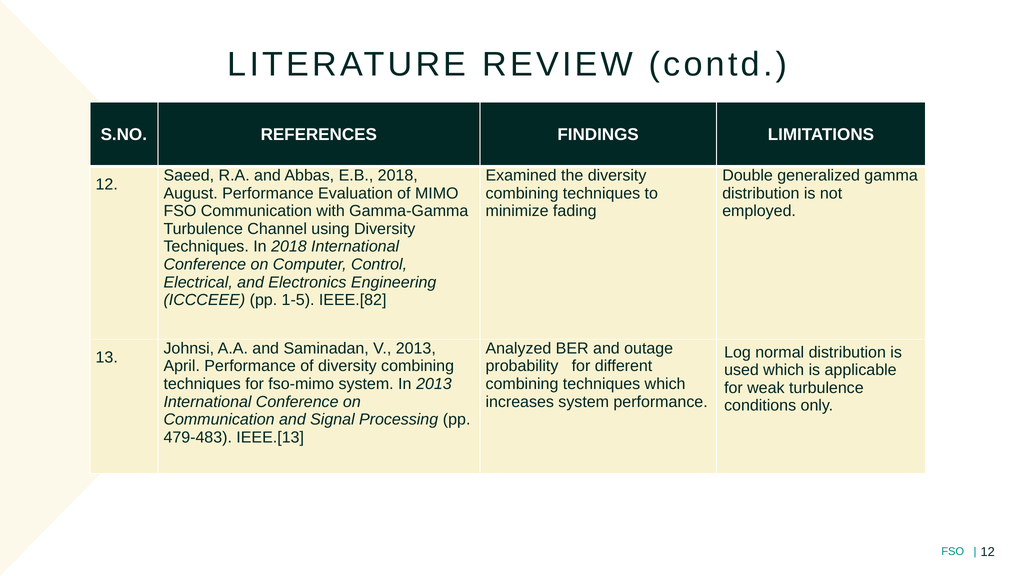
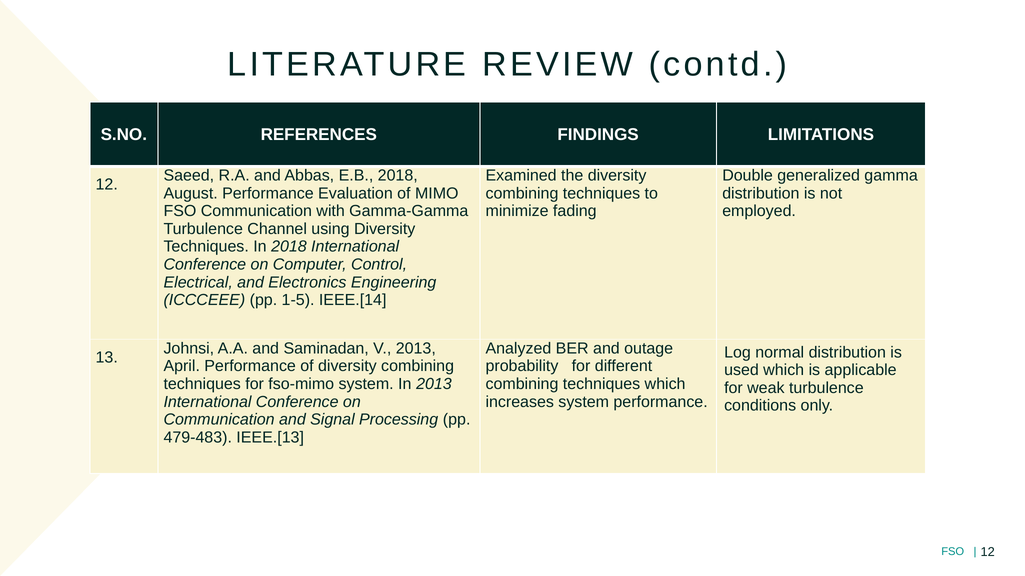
IEEE.[82: IEEE.[82 -> IEEE.[14
